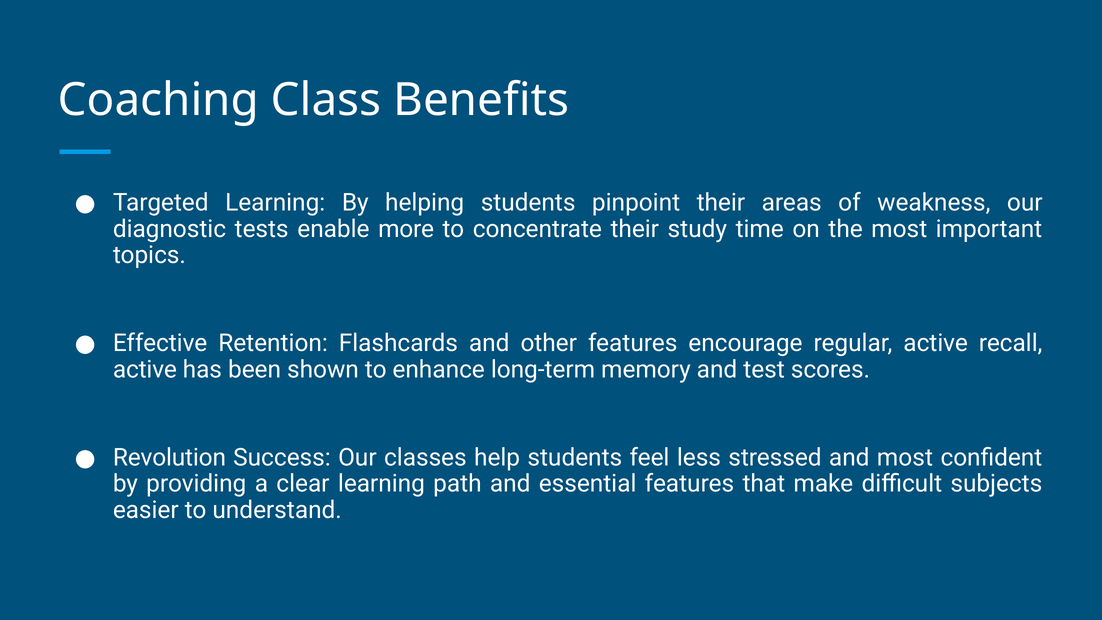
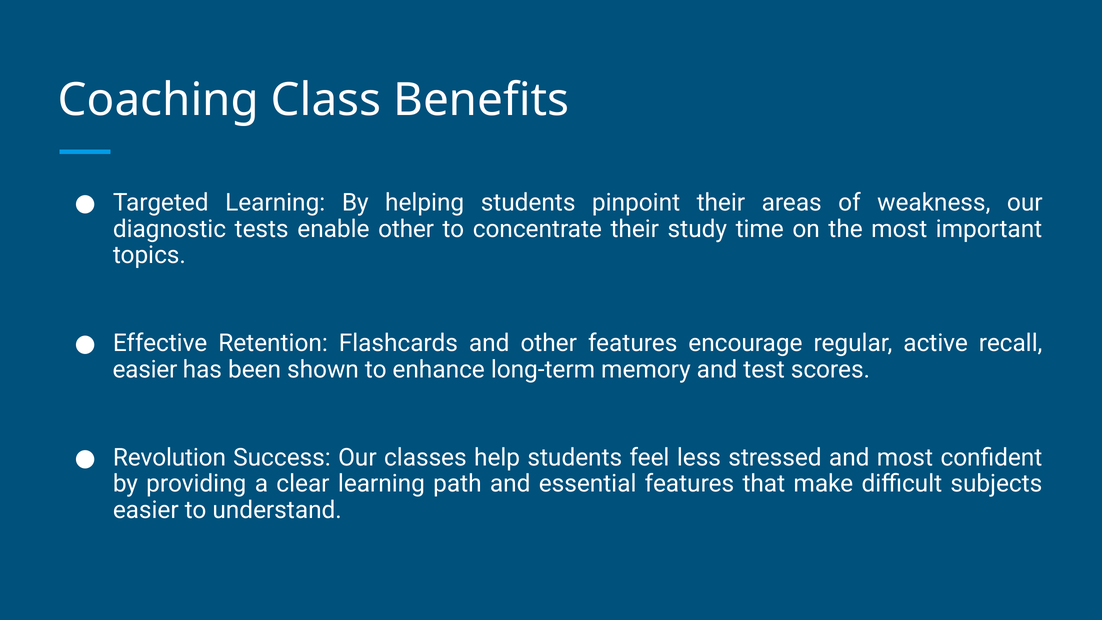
enable more: more -> other
active at (145, 369): active -> easier
